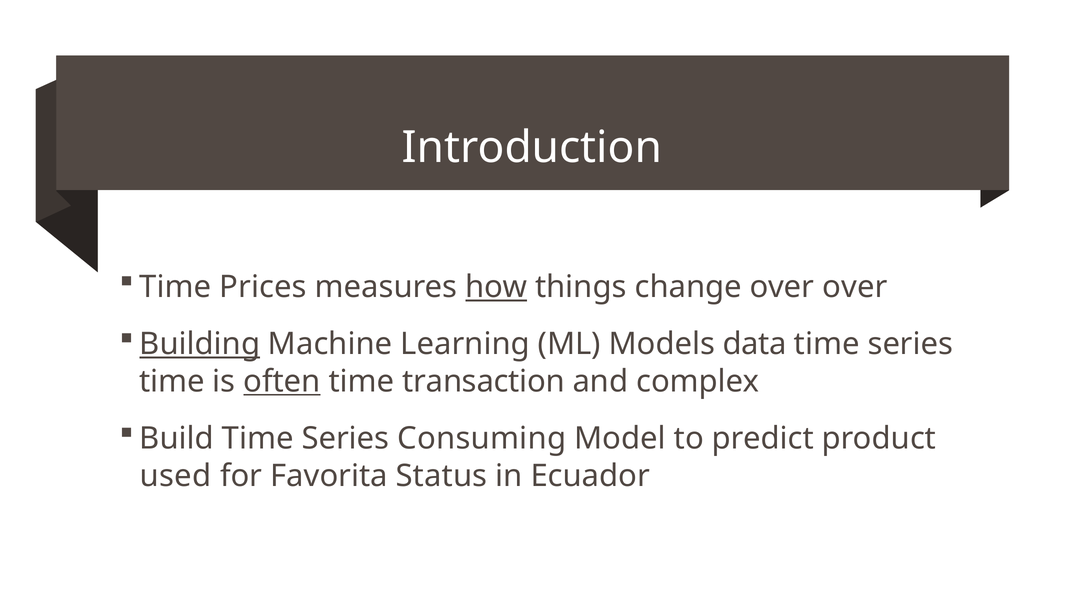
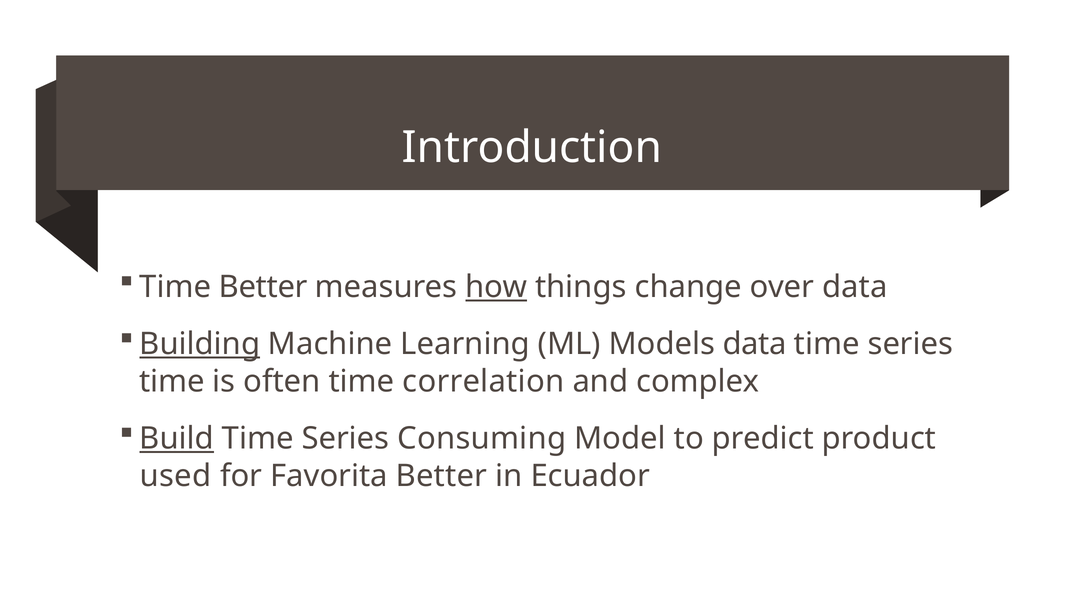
Time Prices: Prices -> Better
over over: over -> data
often underline: present -> none
transaction: transaction -> correlation
Build underline: none -> present
Favorita Status: Status -> Better
